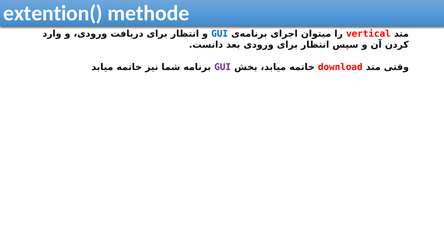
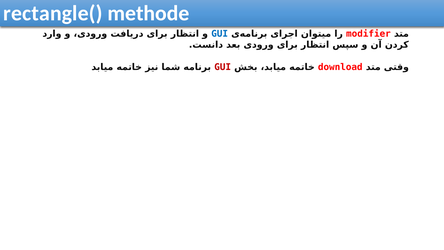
extention(: extention( -> rectangle(
vertical: vertical -> modifier
GUI at (223, 67) colour: purple -> red
